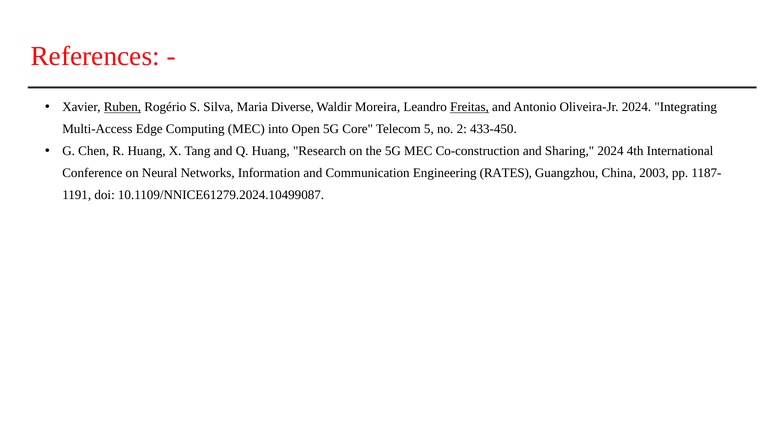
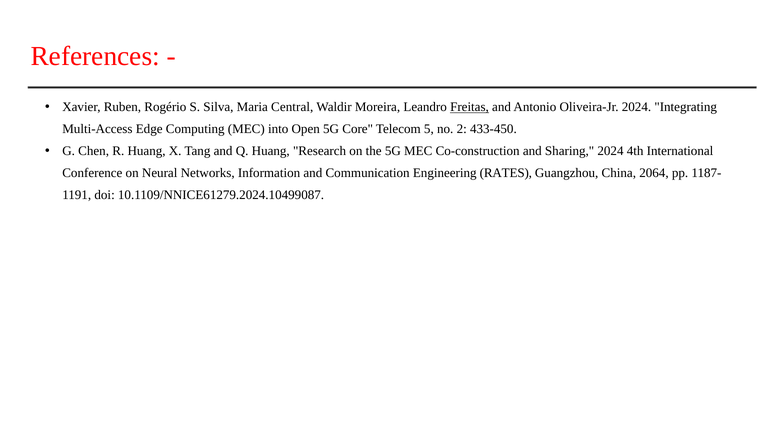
Ruben underline: present -> none
Diverse: Diverse -> Central
2003: 2003 -> 2064
